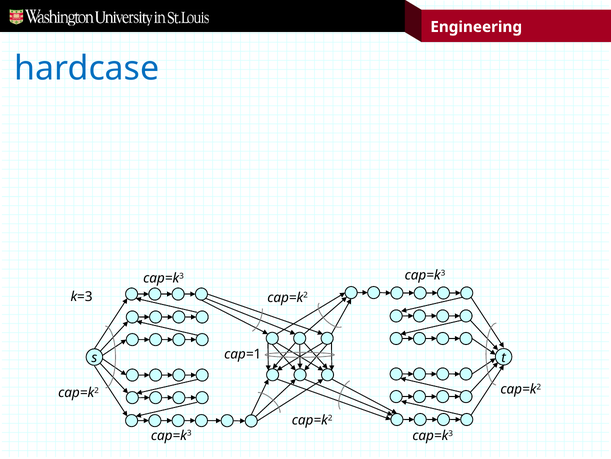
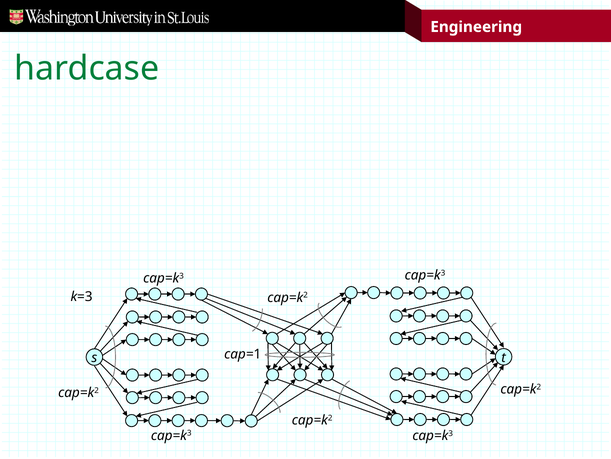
hardcase colour: blue -> green
